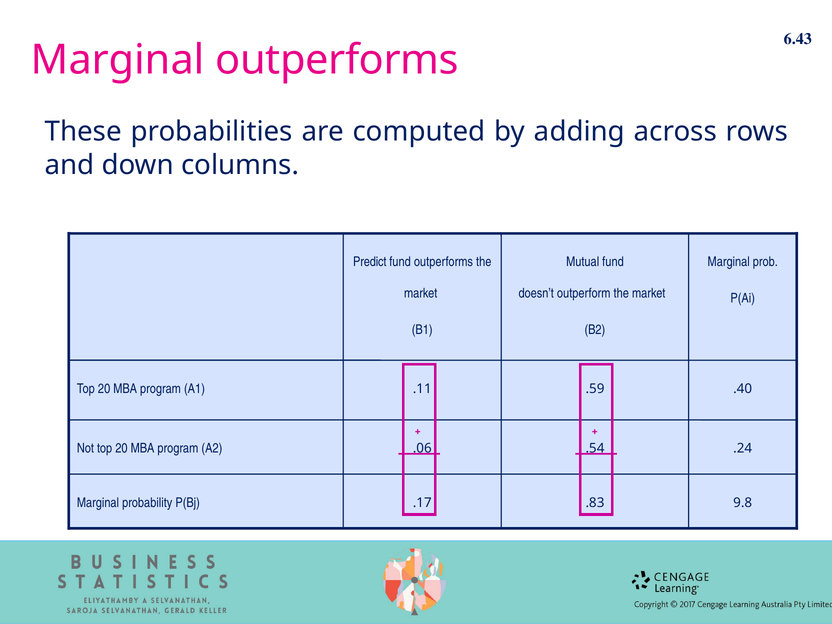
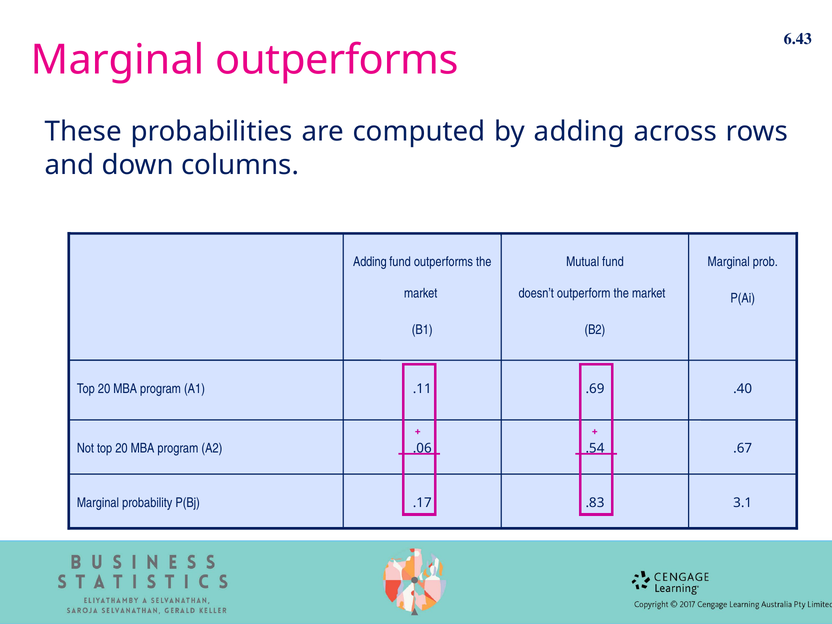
Predict at (370, 262): Predict -> Adding
.59: .59 -> .69
.24: .24 -> .67
9.8: 9.8 -> 3.1
